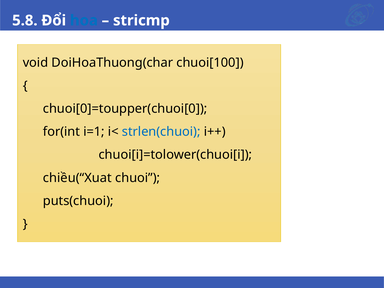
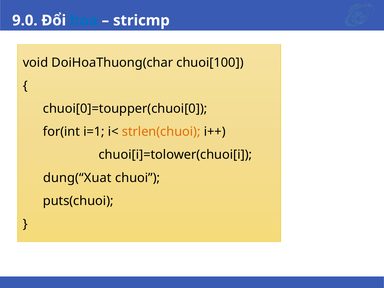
5.8: 5.8 -> 9.0
strlen(chuoi colour: blue -> orange
chiều(“Xuat: chiều(“Xuat -> dung(“Xuat
